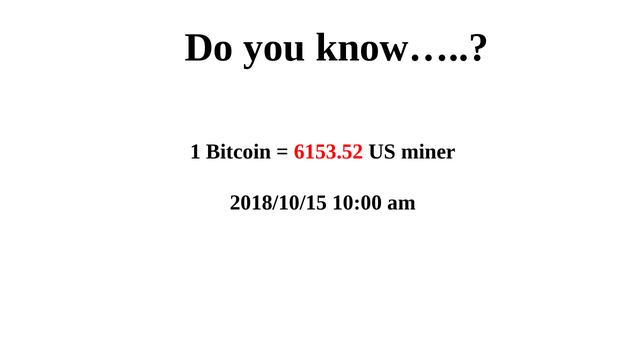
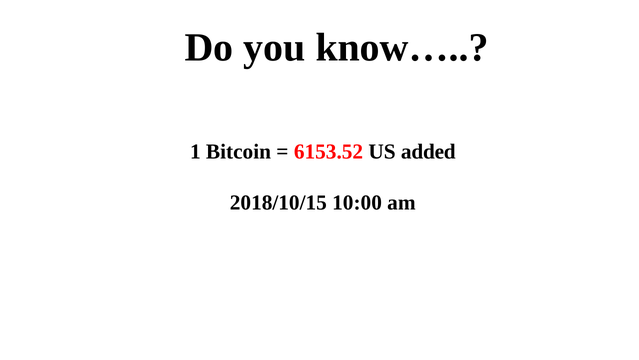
miner: miner -> added
